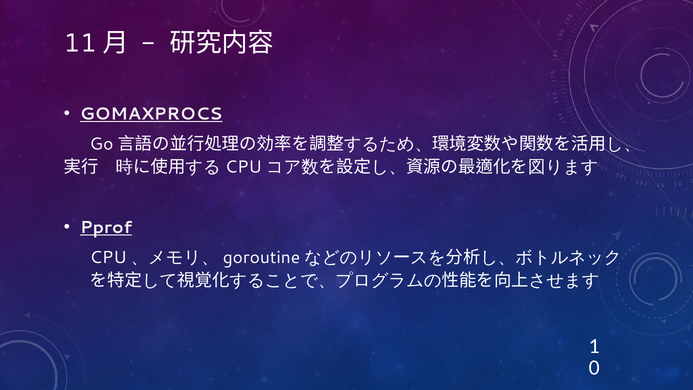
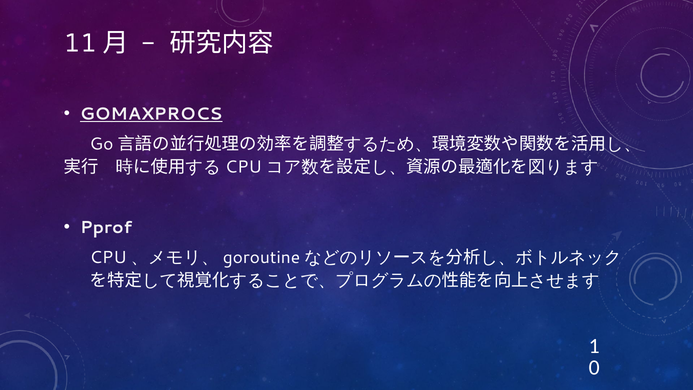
Pprof underline: present -> none
